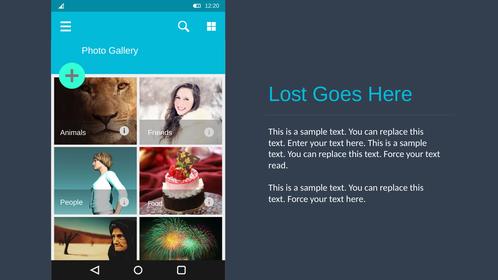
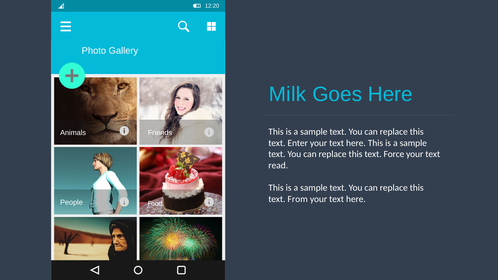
Lost: Lost -> Milk
Force at (298, 199): Force -> From
